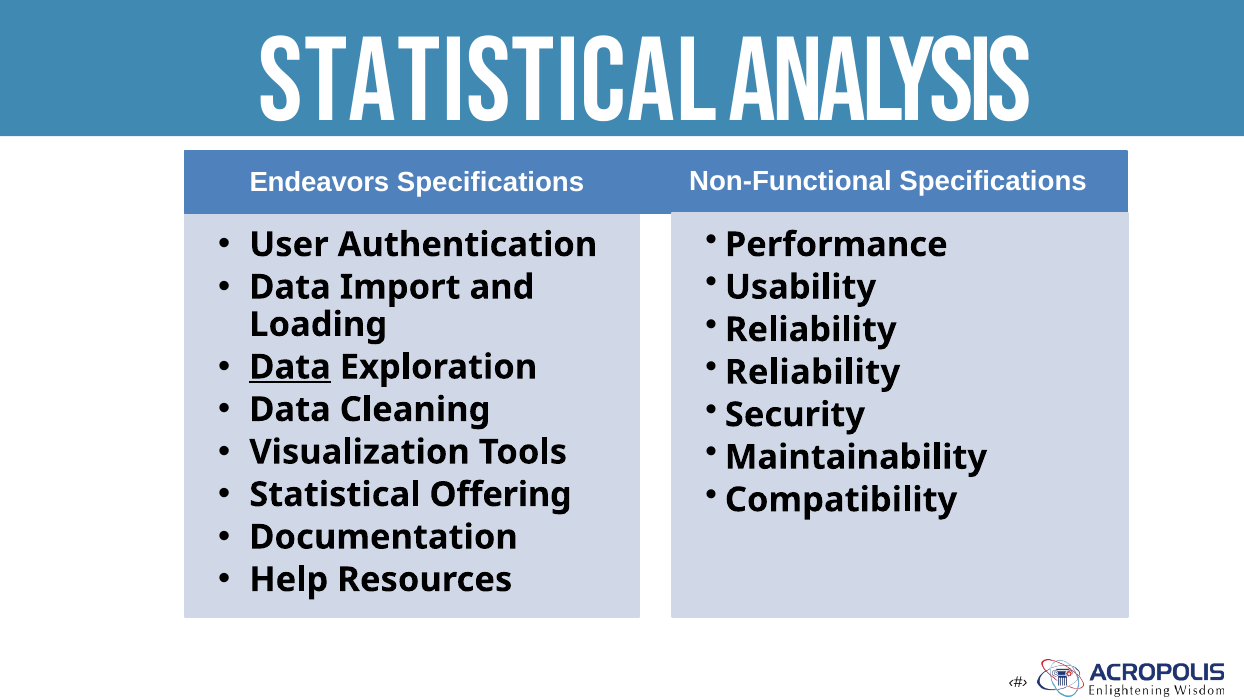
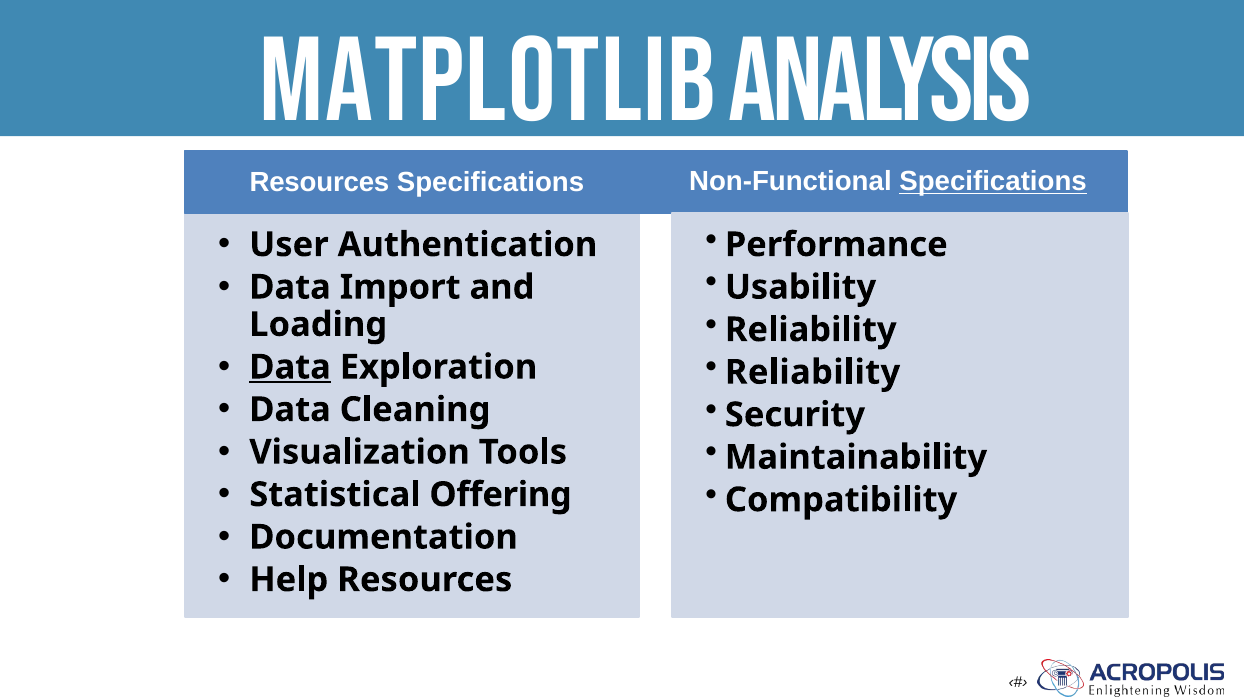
Statistical at (488, 81): Statistical -> Matplotlib
Endeavors at (319, 182): Endeavors -> Resources
Specifications at (993, 182) underline: none -> present
